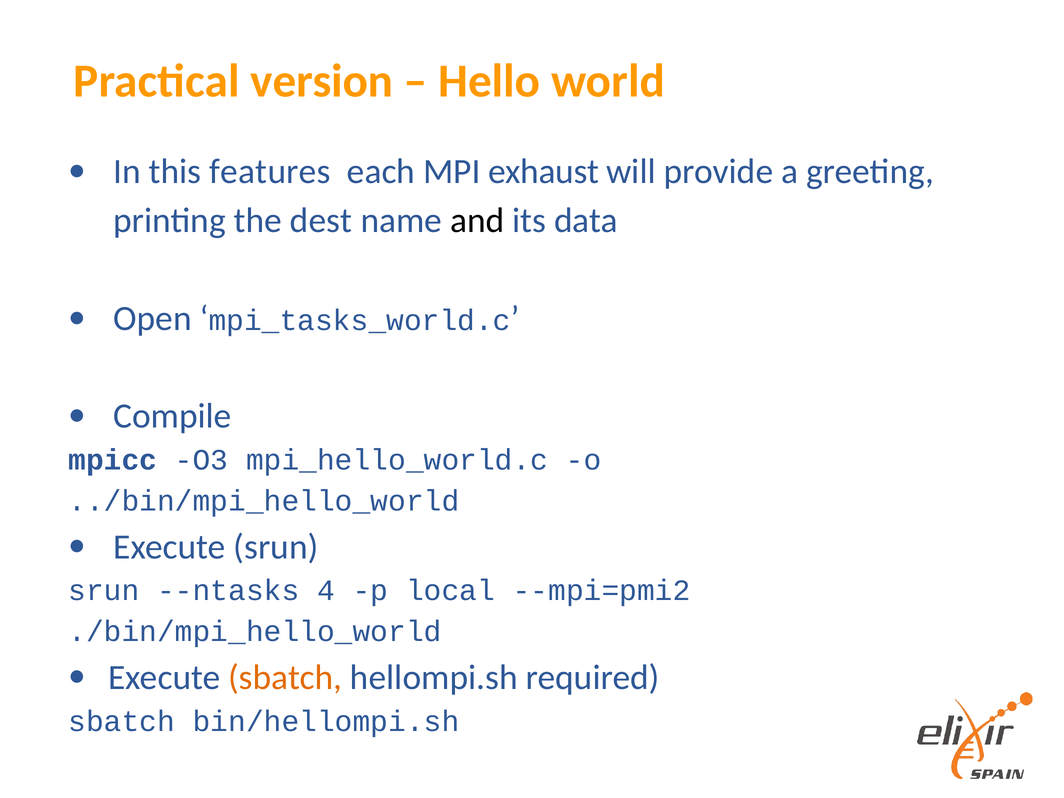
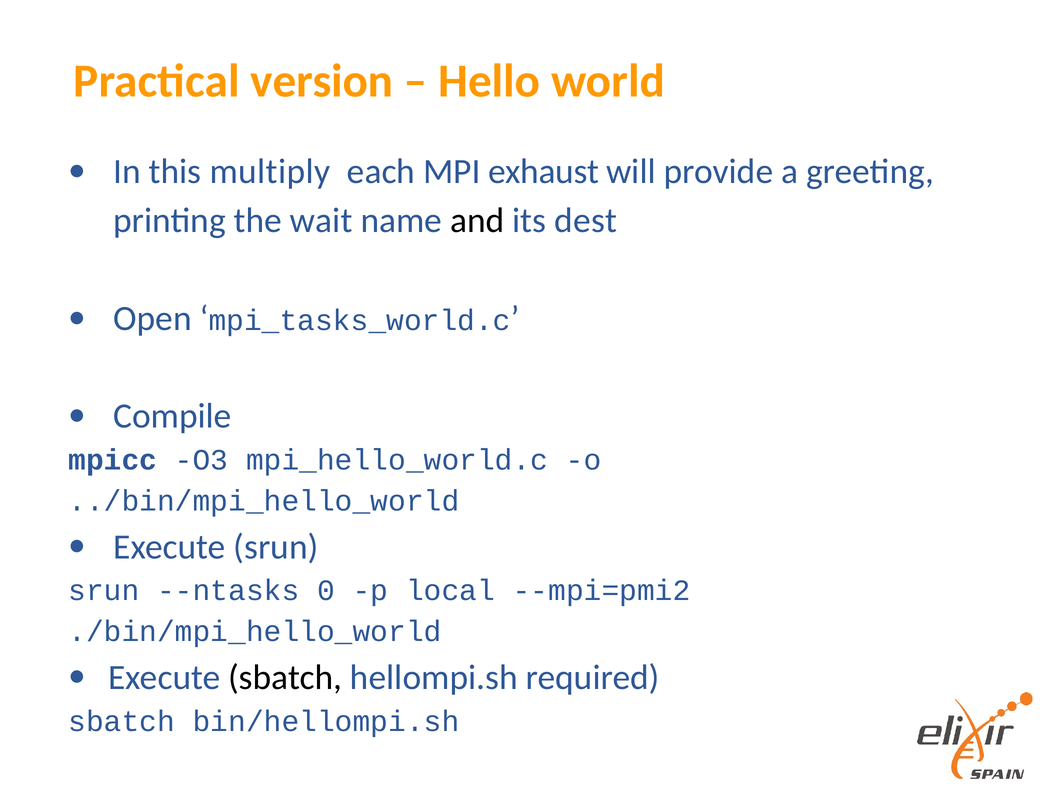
features: features -> multiply
dest: dest -> wait
data: data -> dest
4: 4 -> 0
sbatch at (285, 677) colour: orange -> black
